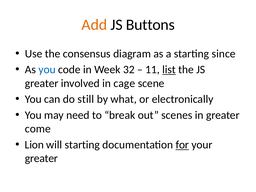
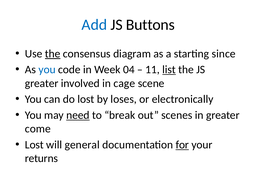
Add colour: orange -> blue
the at (53, 54) underline: none -> present
32: 32 -> 04
do still: still -> lost
what: what -> loses
need underline: none -> present
Lion at (34, 145): Lion -> Lost
will starting: starting -> general
greater at (41, 158): greater -> returns
